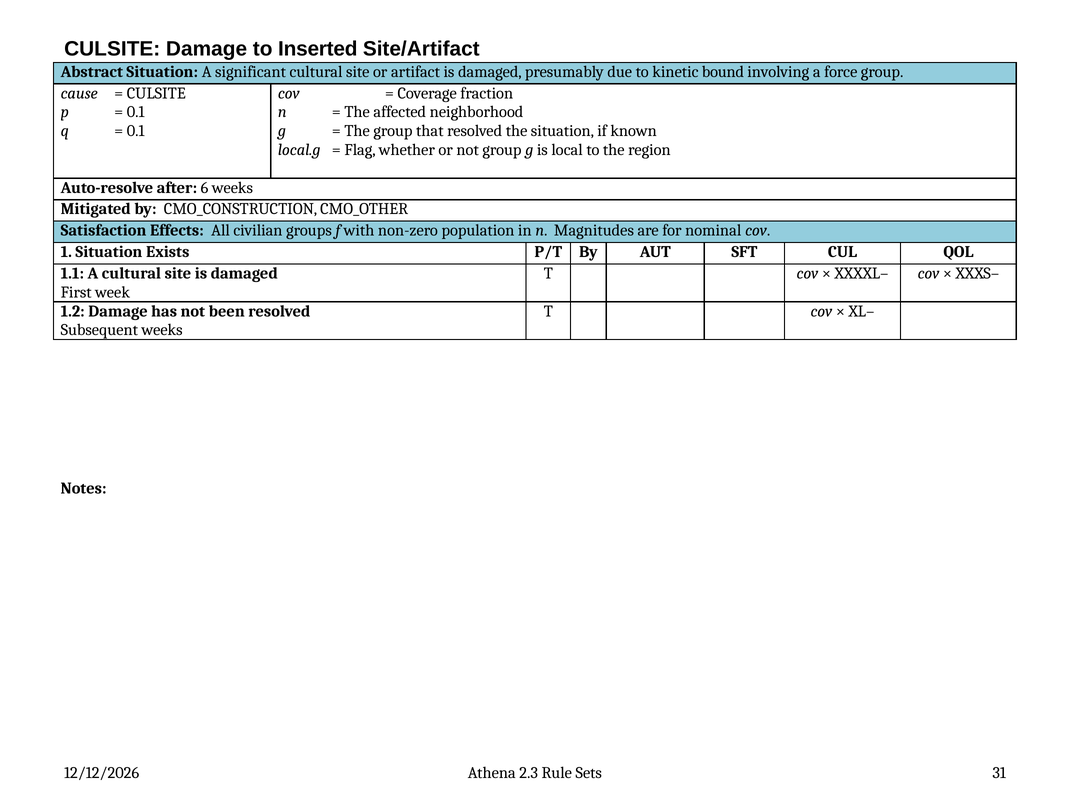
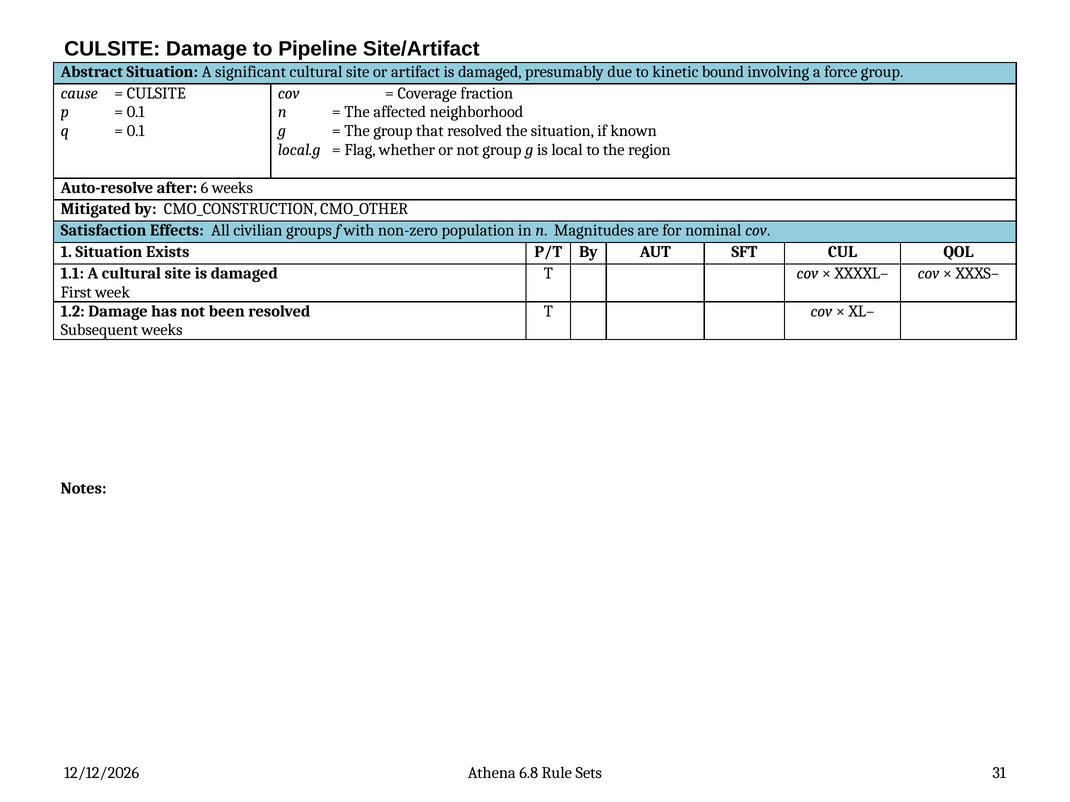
Inserted: Inserted -> Pipeline
2.3: 2.3 -> 6.8
